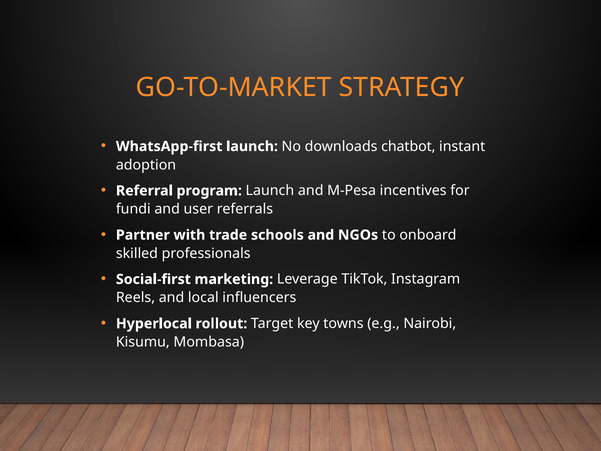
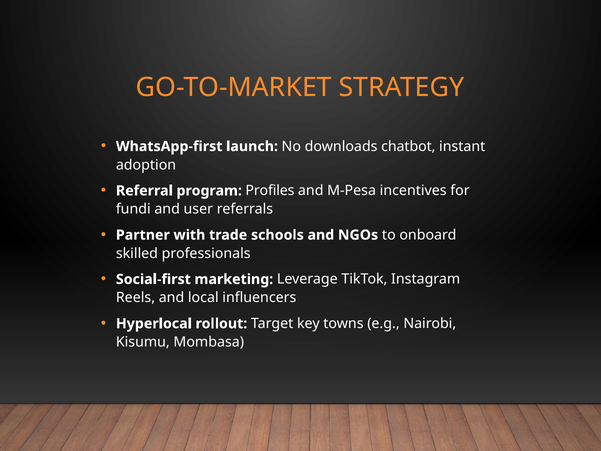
program Launch: Launch -> Profiles
